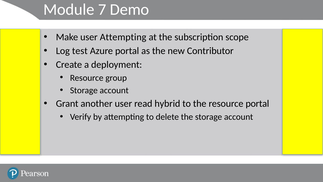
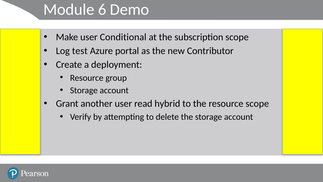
7: 7 -> 6
user Attempting: Attempting -> Conditional
resource portal: portal -> scope
